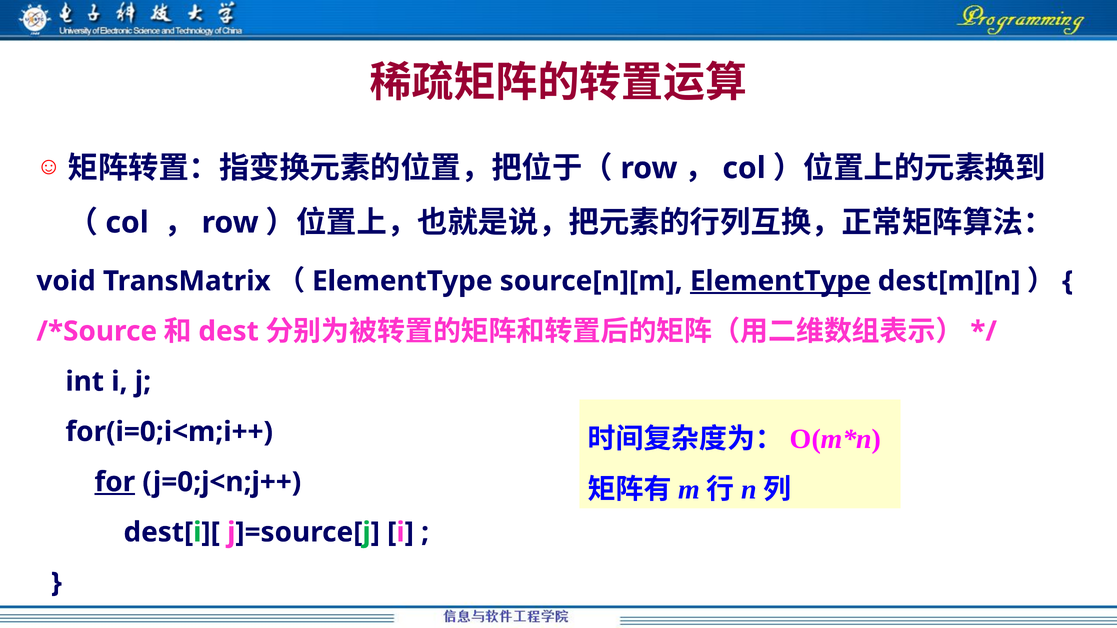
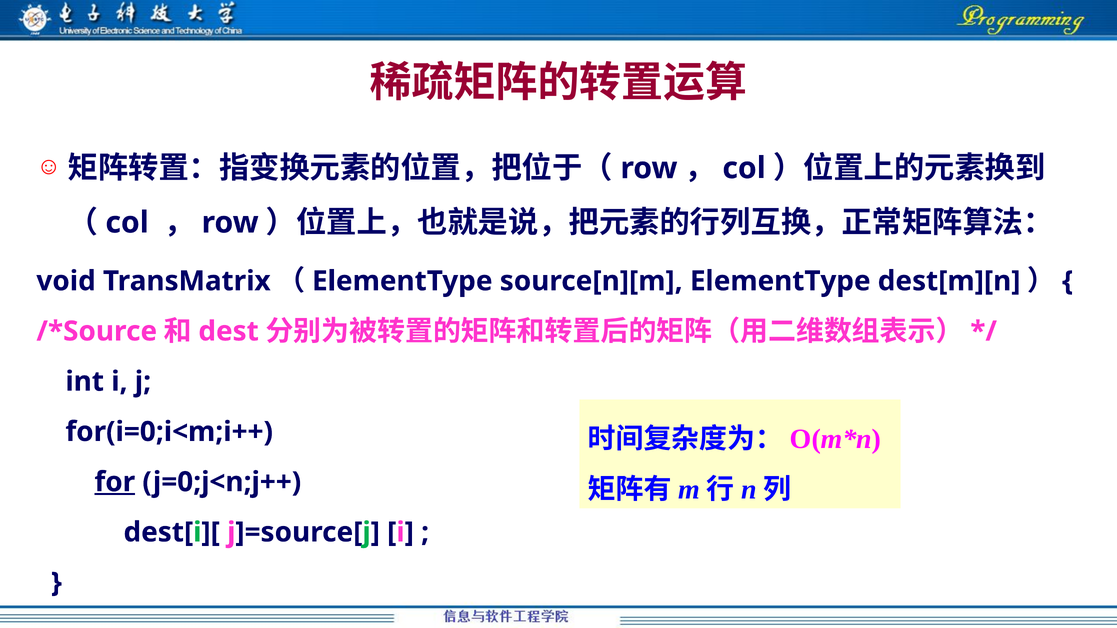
ElementType at (780, 281) underline: present -> none
